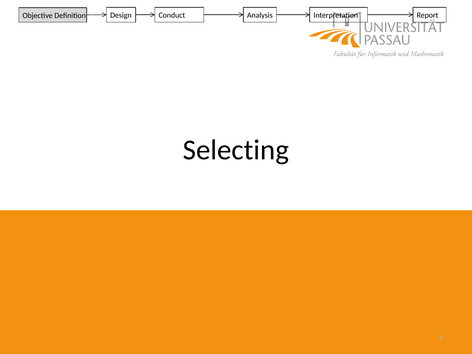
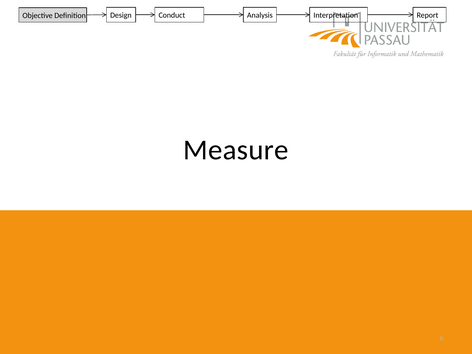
Selecting: Selecting -> Measure
